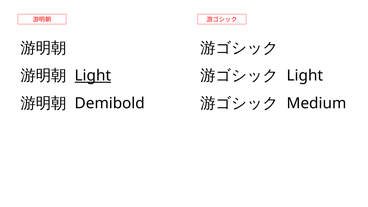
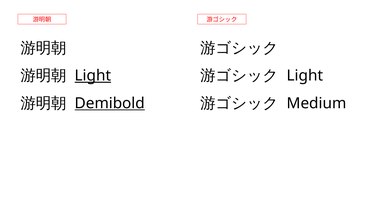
Demibold underline: none -> present
